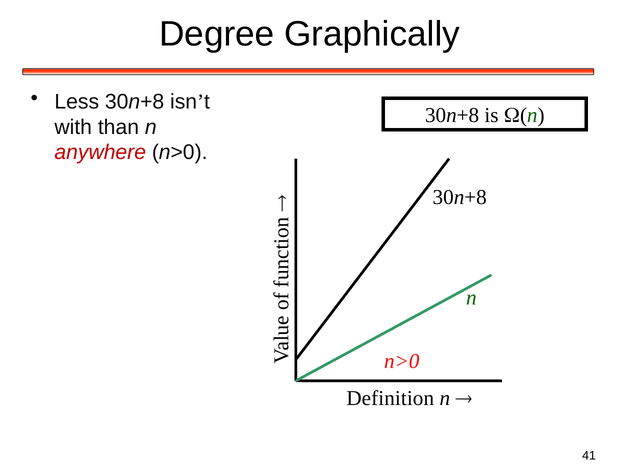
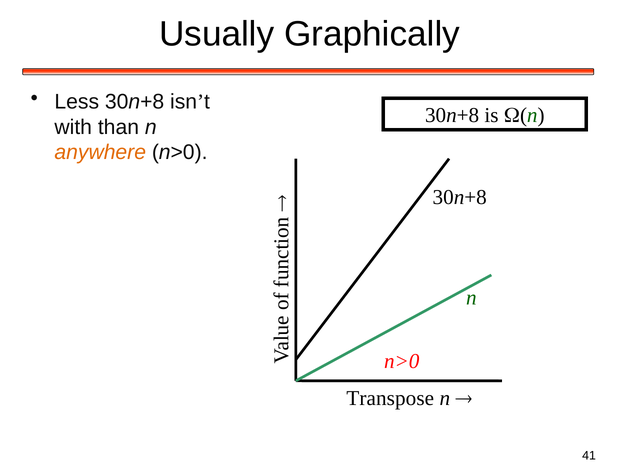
Degree: Degree -> Usually
anywhere colour: red -> orange
Definition: Definition -> Transpose
